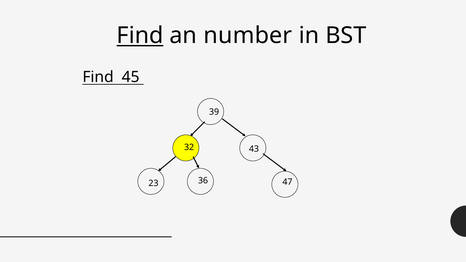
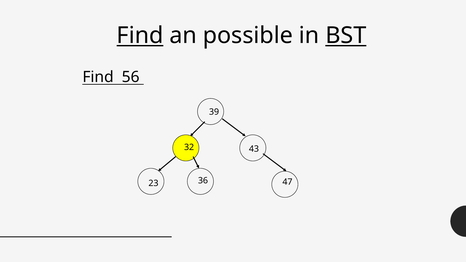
number: number -> possible
BST underline: none -> present
45: 45 -> 56
